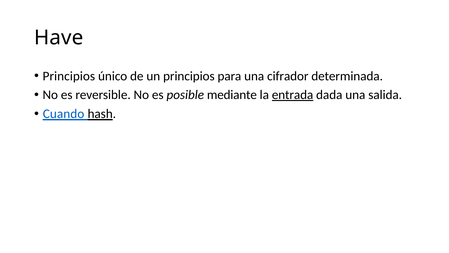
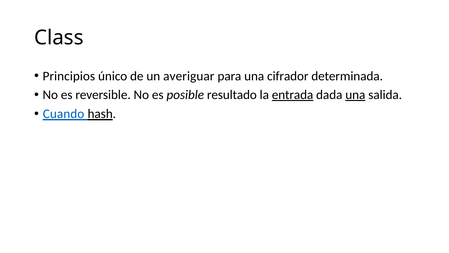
Have: Have -> Class
un principios: principios -> averiguar
mediante: mediante -> resultado
una at (355, 95) underline: none -> present
